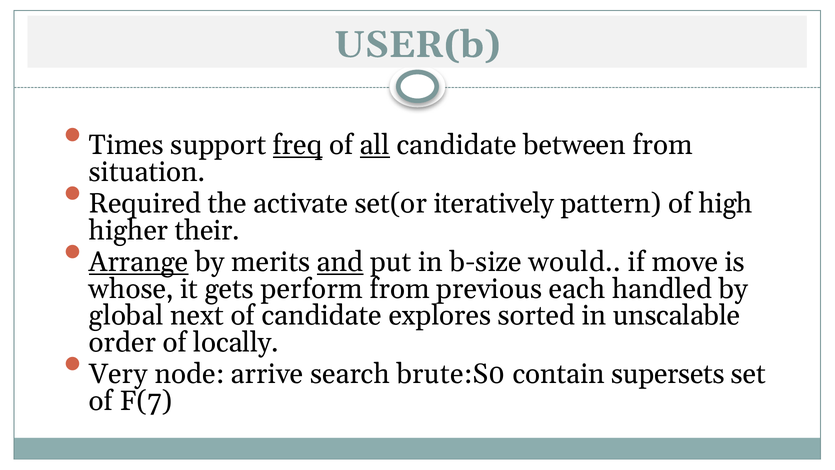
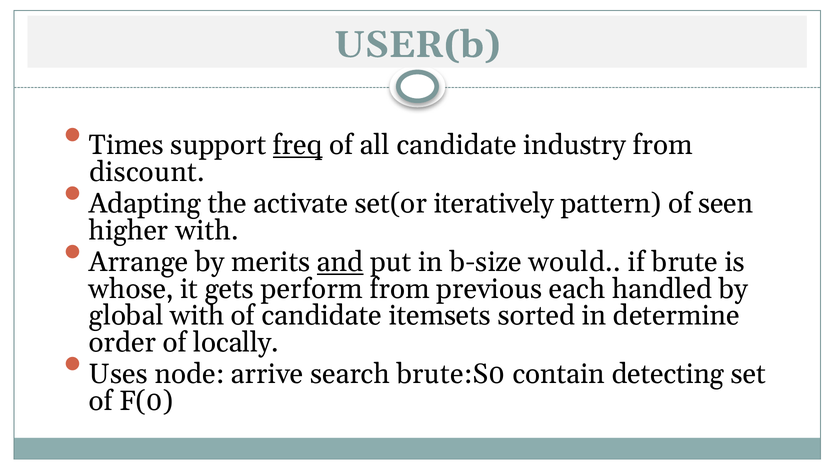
all underline: present -> none
between: between -> industry
situation: situation -> discount
Required: Required -> Adapting
high: high -> seen
higher their: their -> with
Arrange underline: present -> none
move: move -> brute
global next: next -> with
explores: explores -> itemsets
unscalable: unscalable -> determine
Very: Very -> Uses
supersets: supersets -> detecting
F(7: F(7 -> F(0
